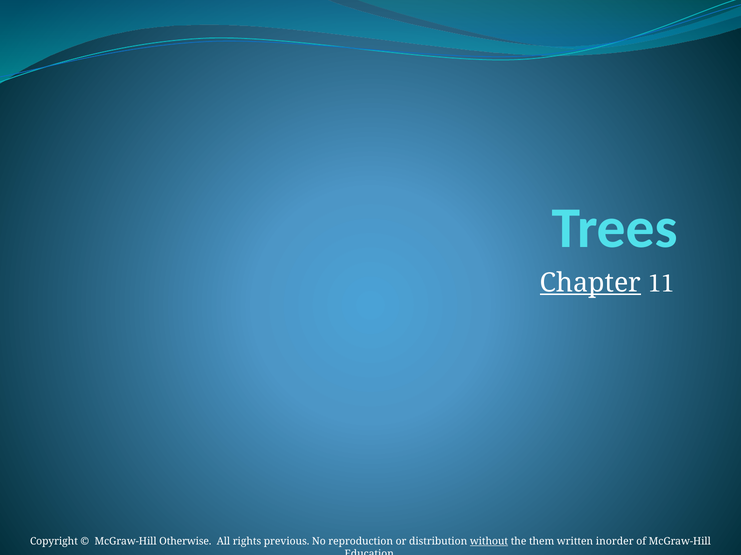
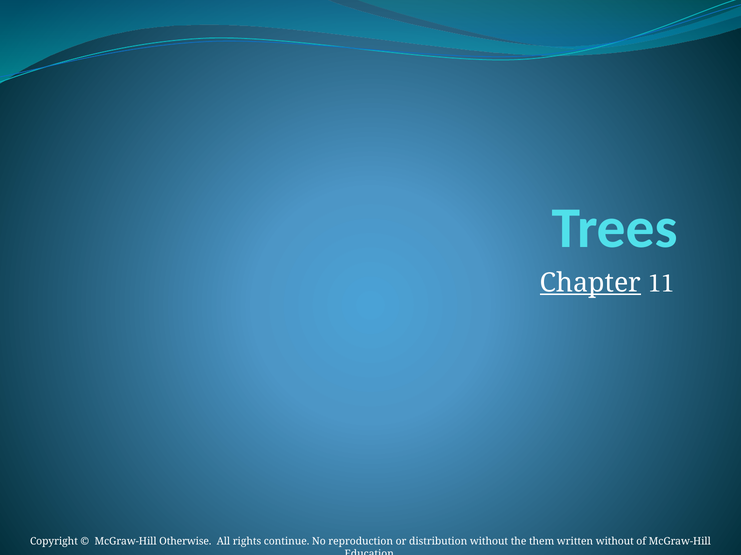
previous: previous -> continue
without at (489, 542) underline: present -> none
written inorder: inorder -> without
